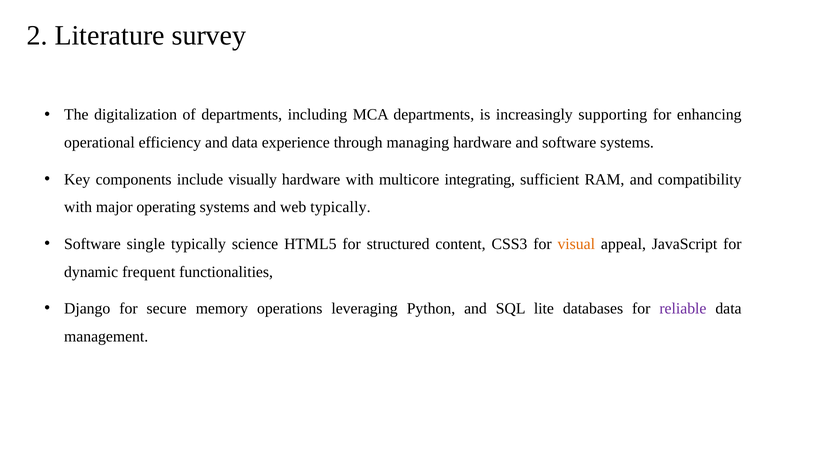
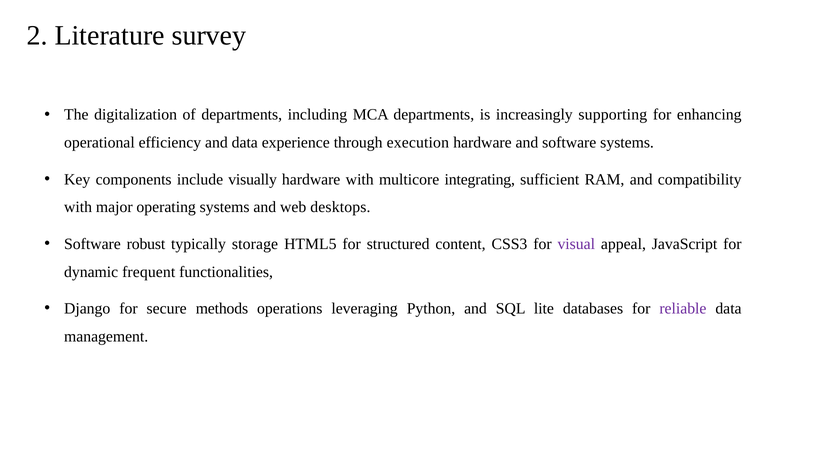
managing: managing -> execution
web typically: typically -> desktops
single: single -> robust
science: science -> storage
visual colour: orange -> purple
memory: memory -> methods
